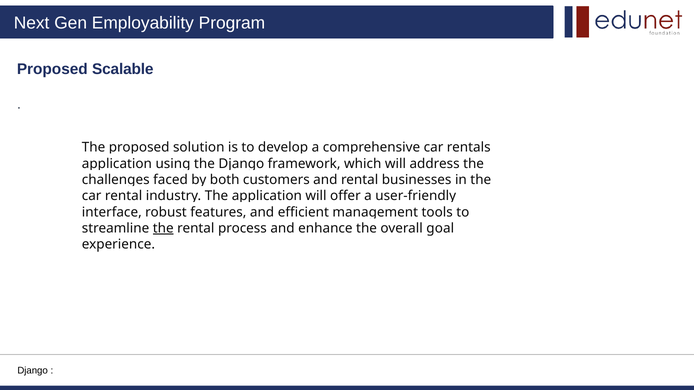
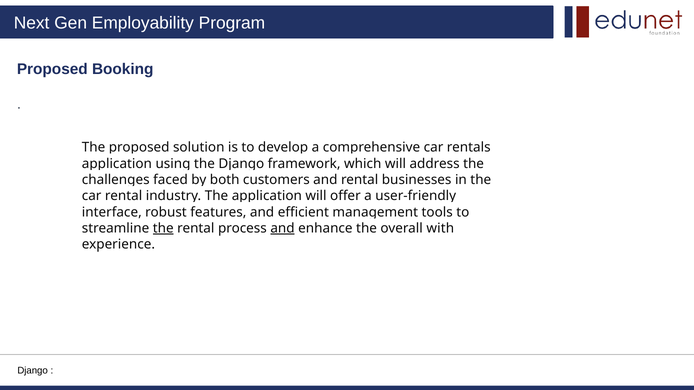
Scalable: Scalable -> Booking
and at (283, 229) underline: none -> present
goal: goal -> with
